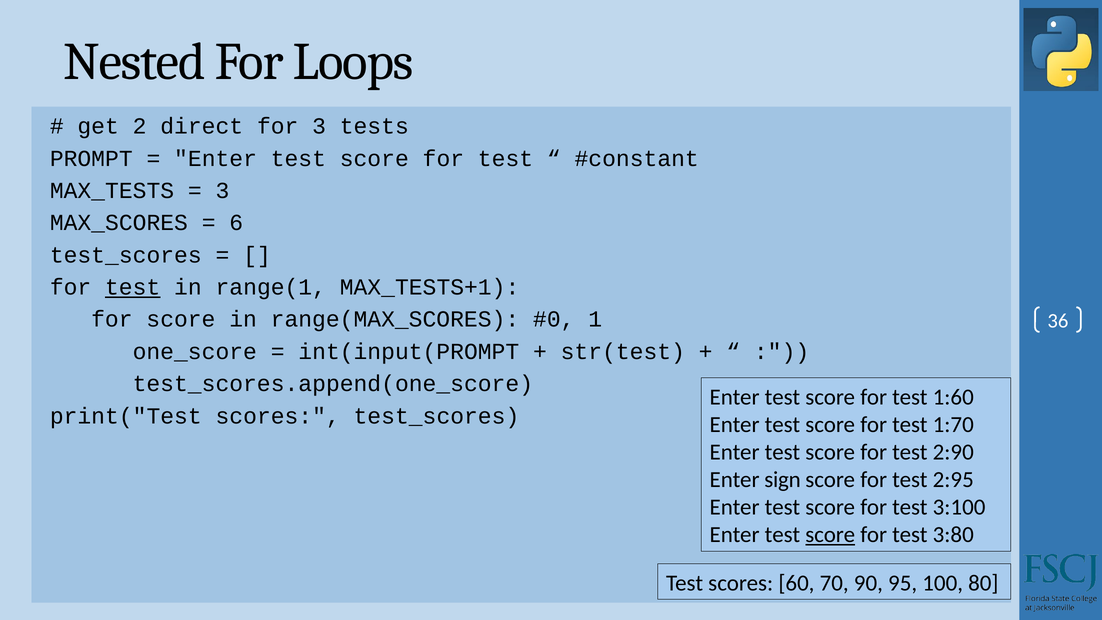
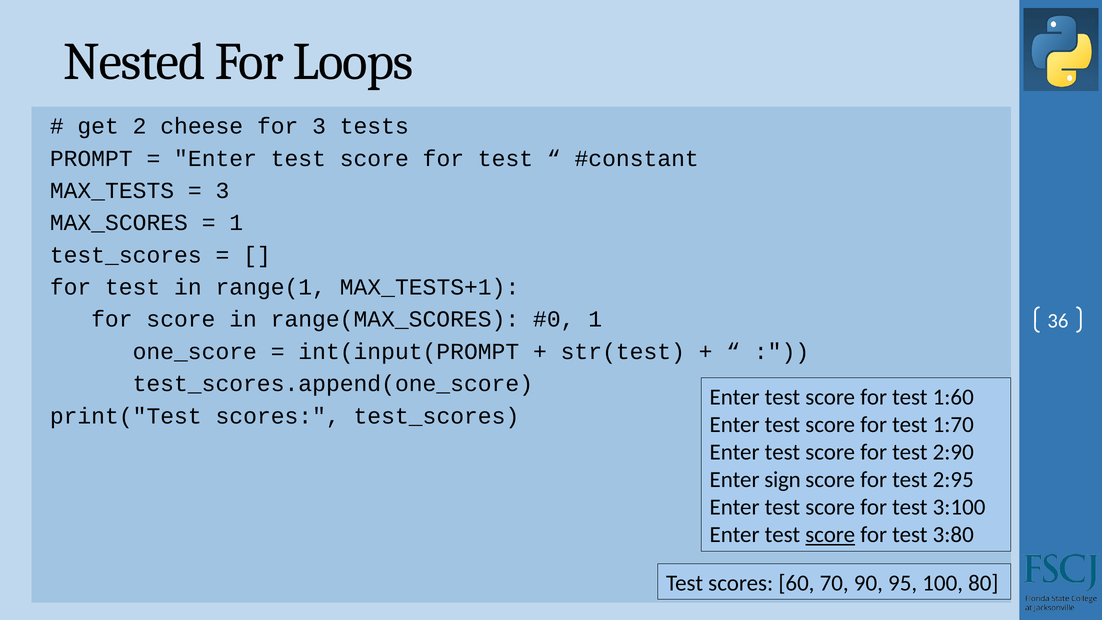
direct: direct -> cheese
6 at (236, 223): 6 -> 1
test at (133, 287) underline: present -> none
